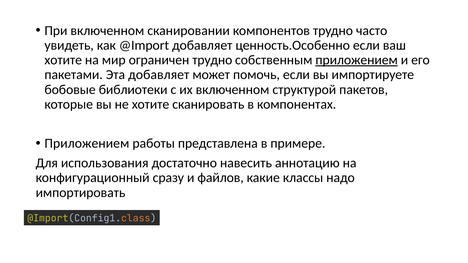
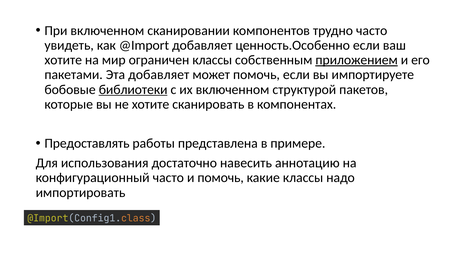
ограничен трудно: трудно -> классы
библиотеки underline: none -> present
Приложением at (87, 144): Приложением -> Предоставлять
конфигурационный сразу: сразу -> часто
и файлов: файлов -> помочь
